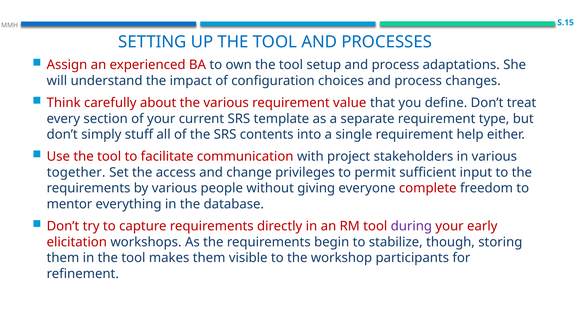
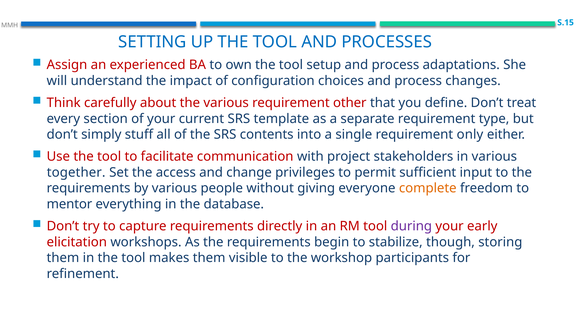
value: value -> other
help: help -> only
complete colour: red -> orange
